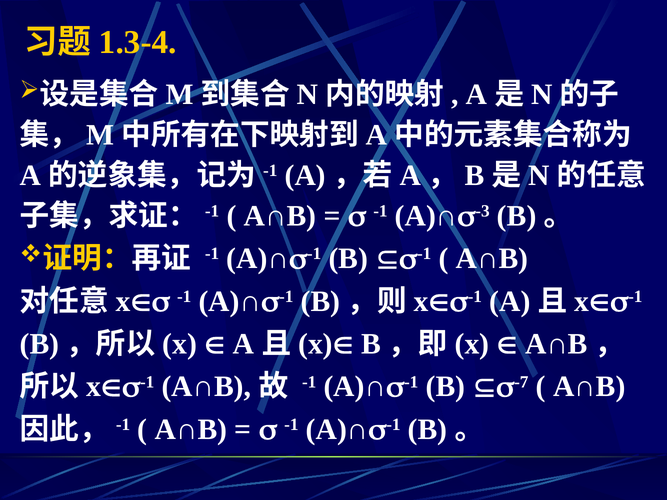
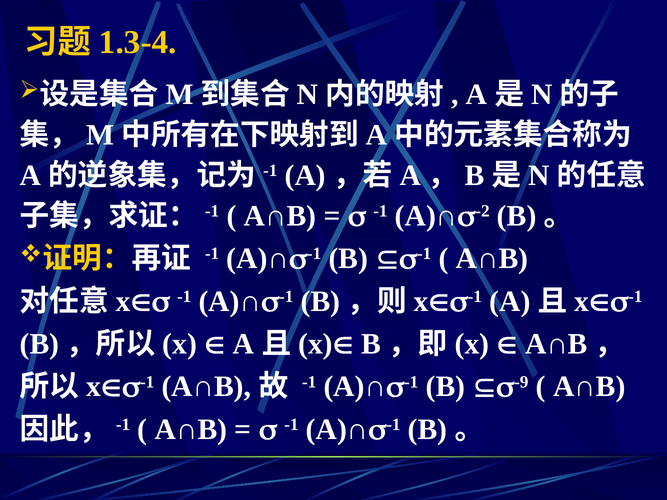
-3: -3 -> -2
-7: -7 -> -9
